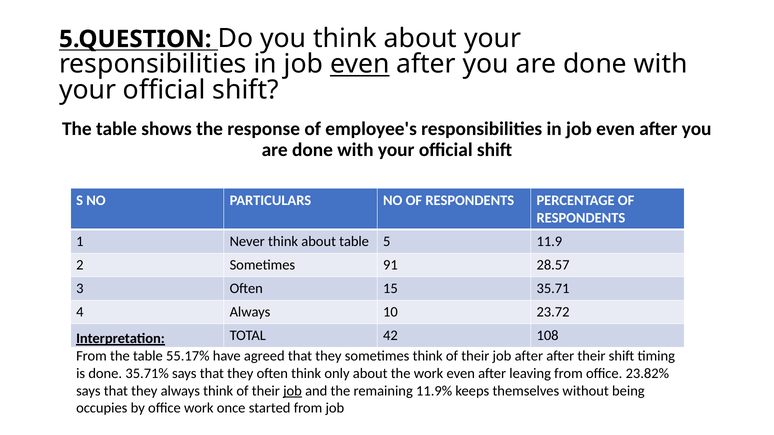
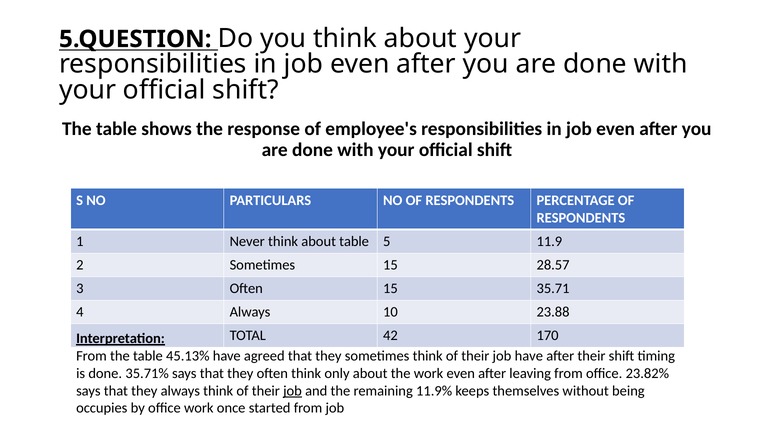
even at (360, 64) underline: present -> none
Sometimes 91: 91 -> 15
23.72: 23.72 -> 23.88
108: 108 -> 170
55.17%: 55.17% -> 45.13%
job after: after -> have
